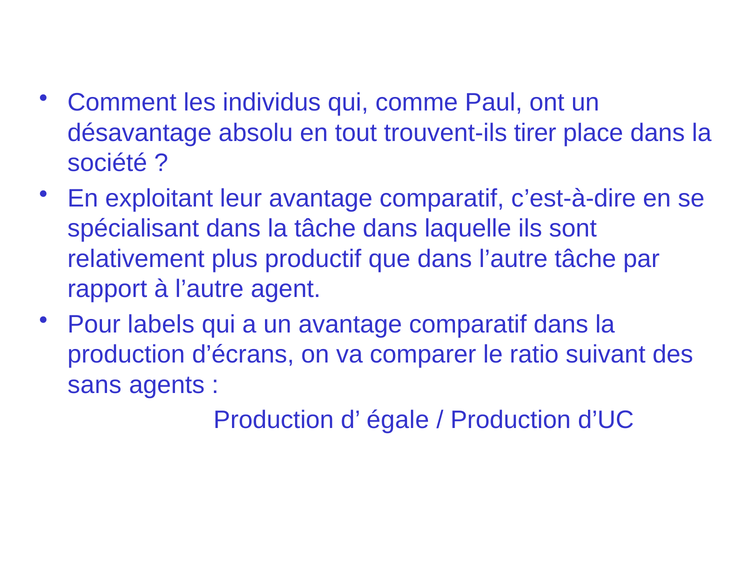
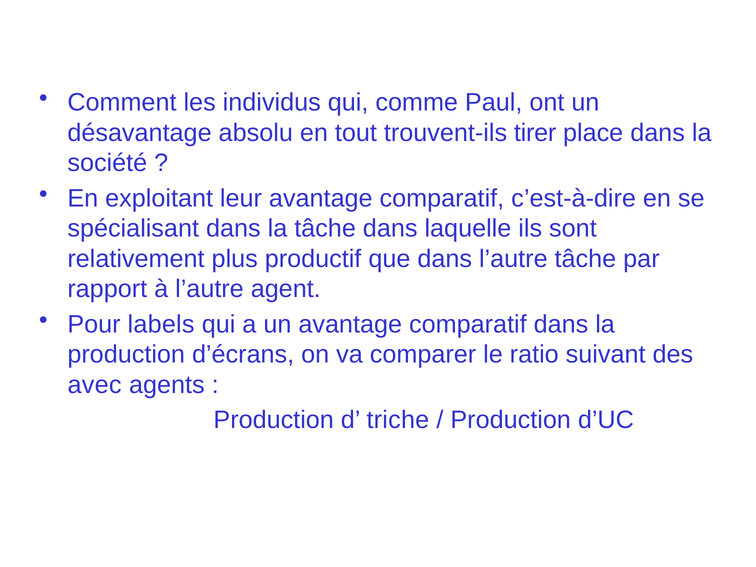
sans: sans -> avec
égale: égale -> triche
